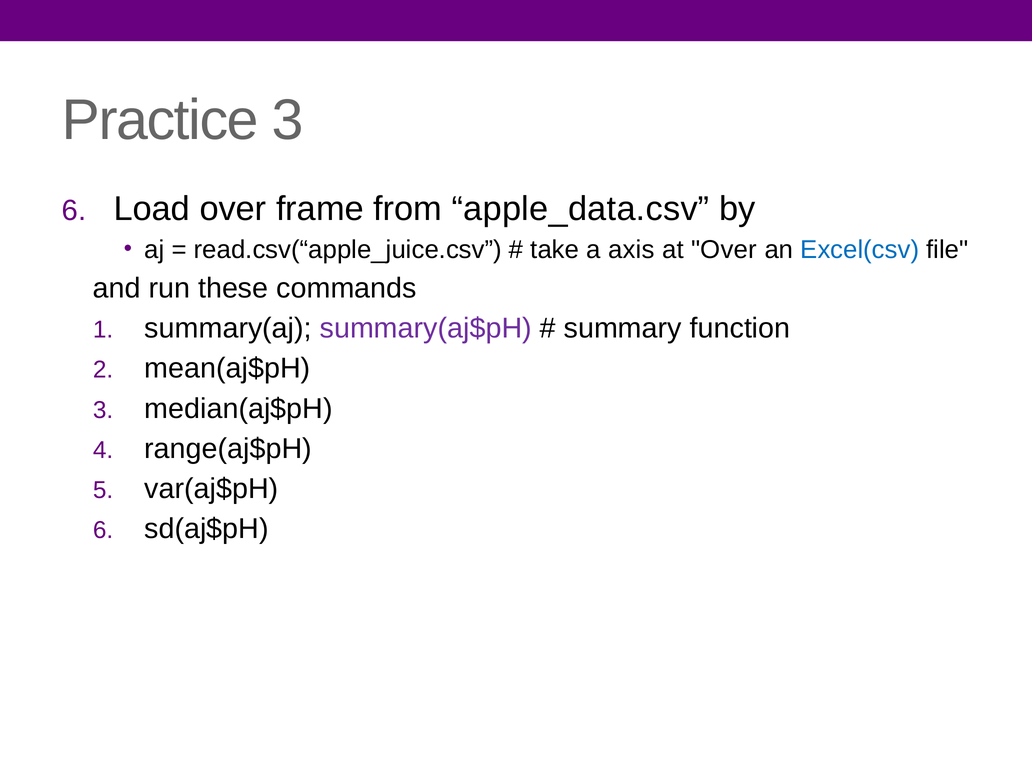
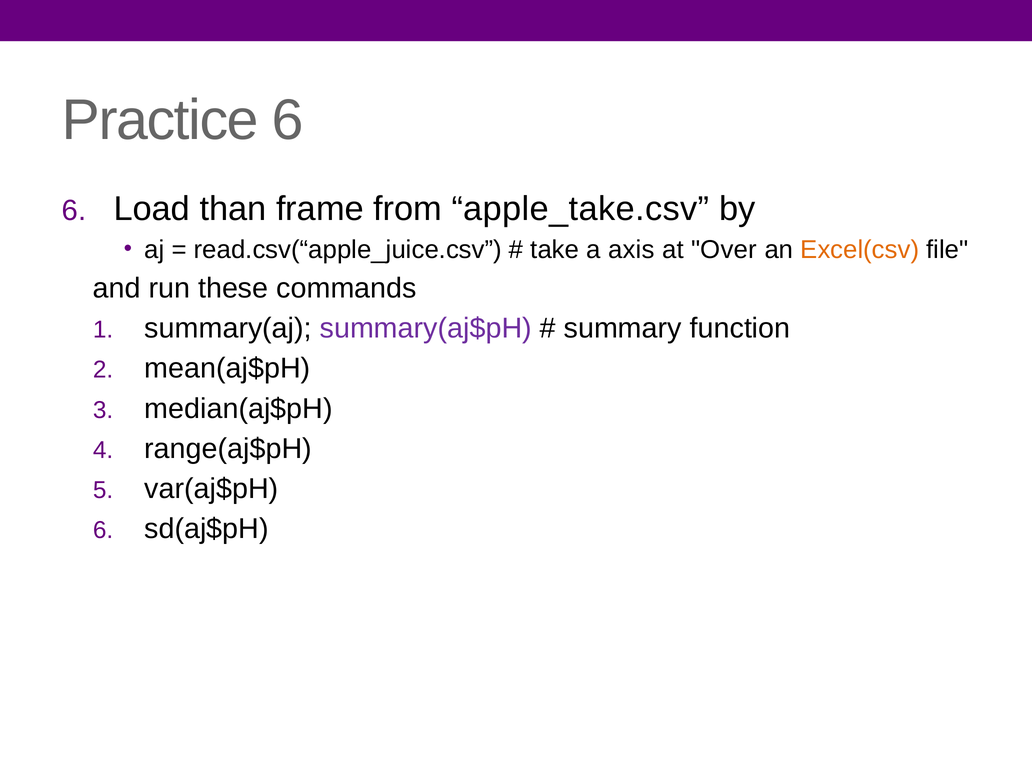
Practice 3: 3 -> 6
Load over: over -> than
apple_data.csv: apple_data.csv -> apple_take.csv
Excel(csv colour: blue -> orange
